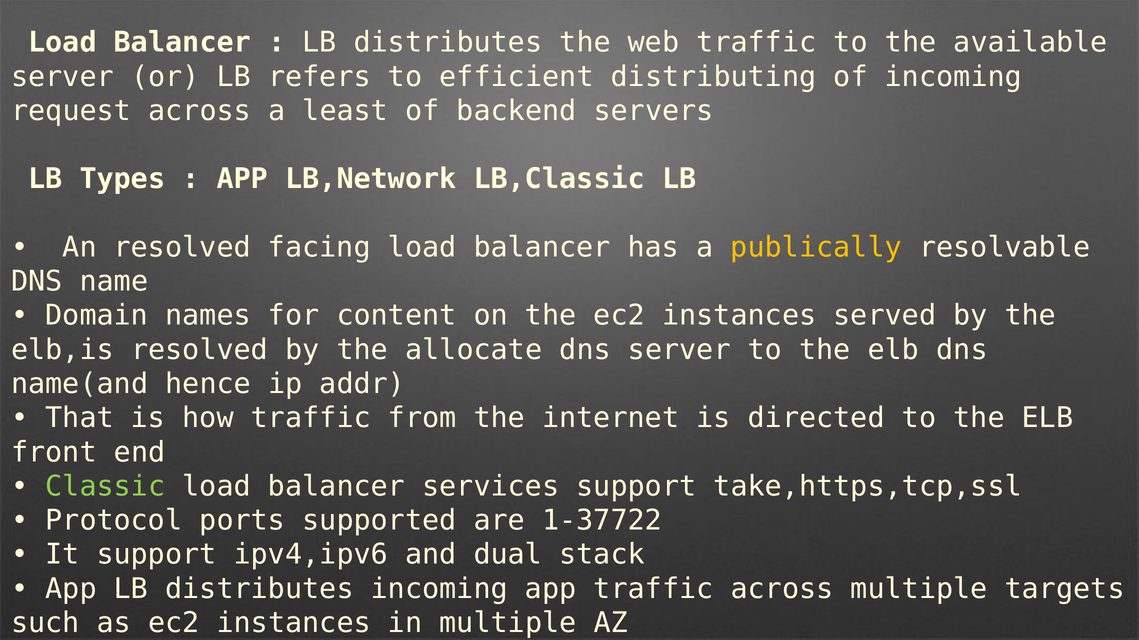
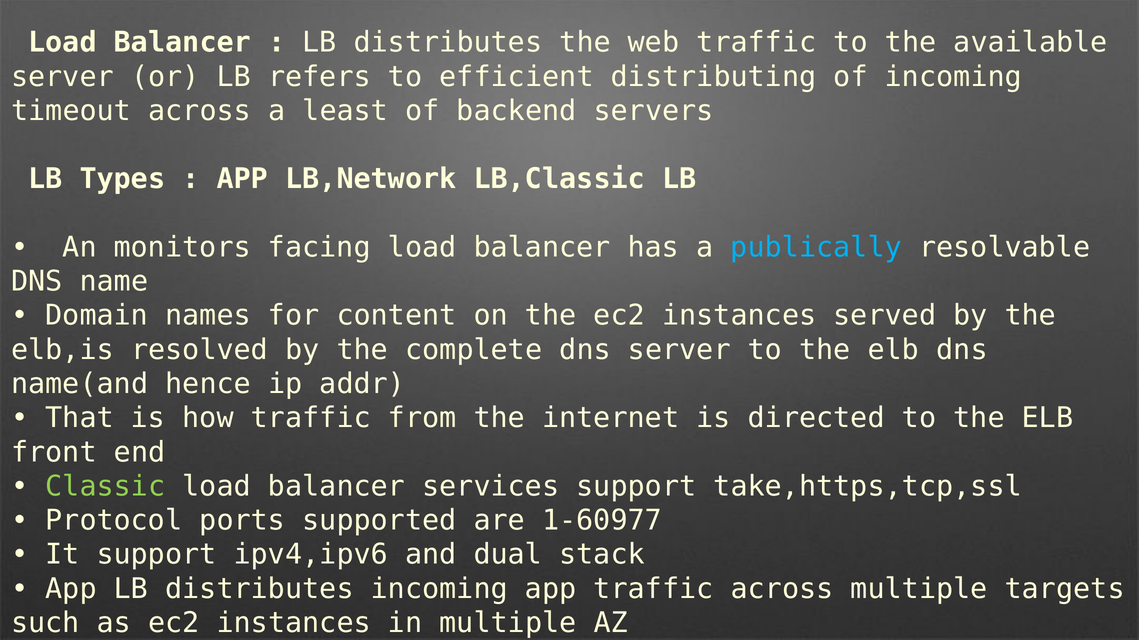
request: request -> timeout
An resolved: resolved -> monitors
publically colour: yellow -> light blue
allocate: allocate -> complete
1-37722: 1-37722 -> 1-60977
